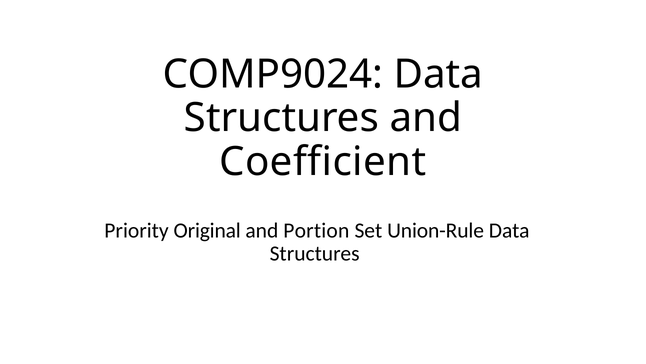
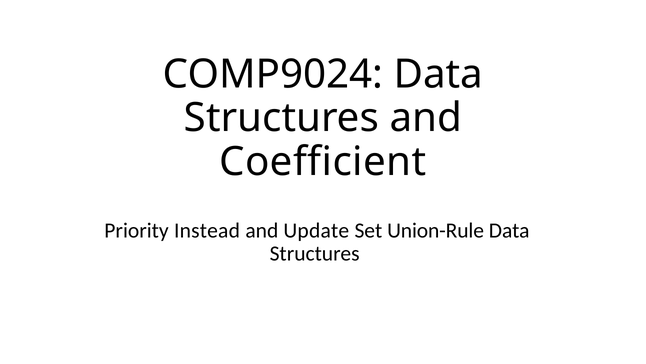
Original: Original -> Instead
Portion: Portion -> Update
